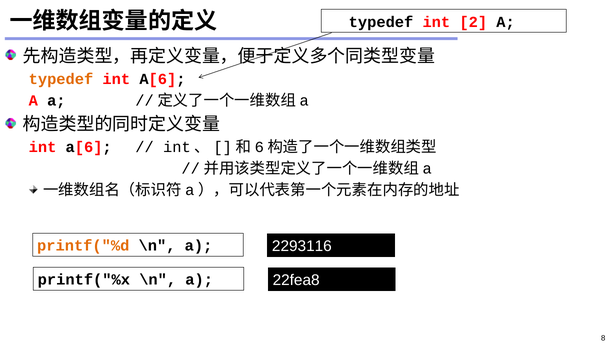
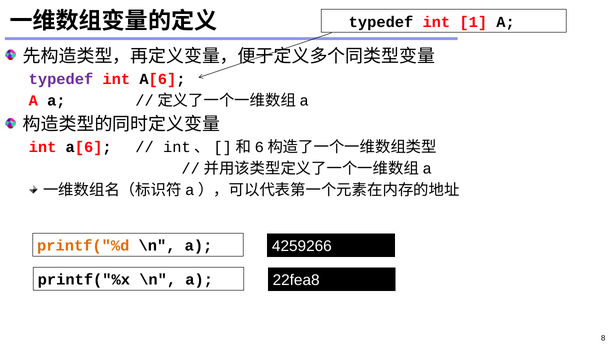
2: 2 -> 1
typedef at (61, 79) colour: orange -> purple
2293116: 2293116 -> 4259266
